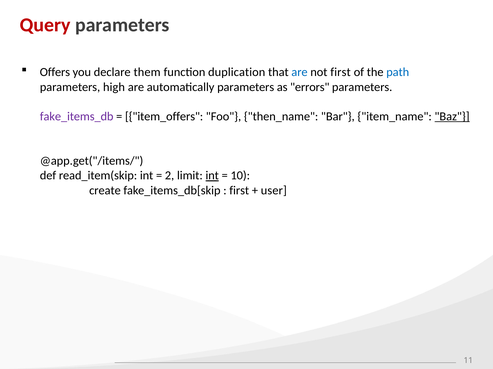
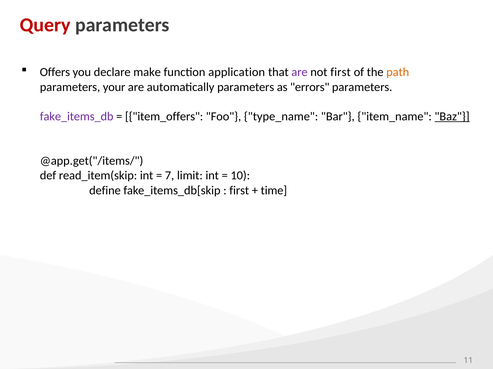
them: them -> make
duplication: duplication -> application
are at (300, 72) colour: blue -> purple
path colour: blue -> orange
high: high -> your
then_name: then_name -> type_name
2: 2 -> 7
int at (212, 176) underline: present -> none
create: create -> define
user: user -> time
